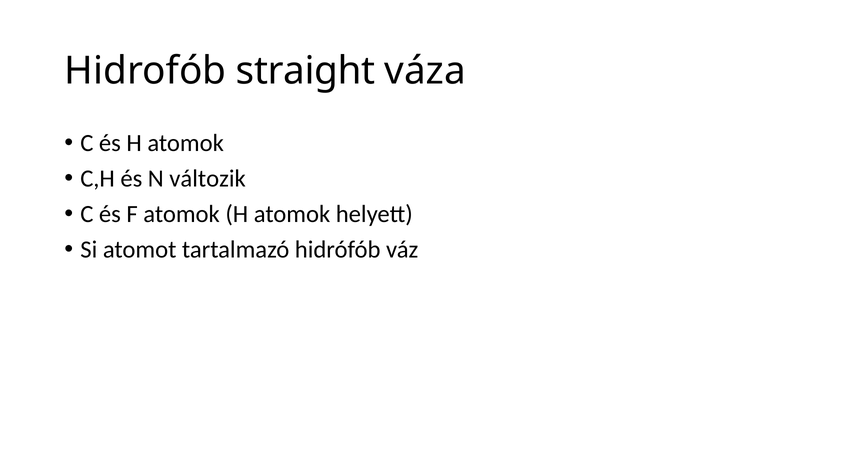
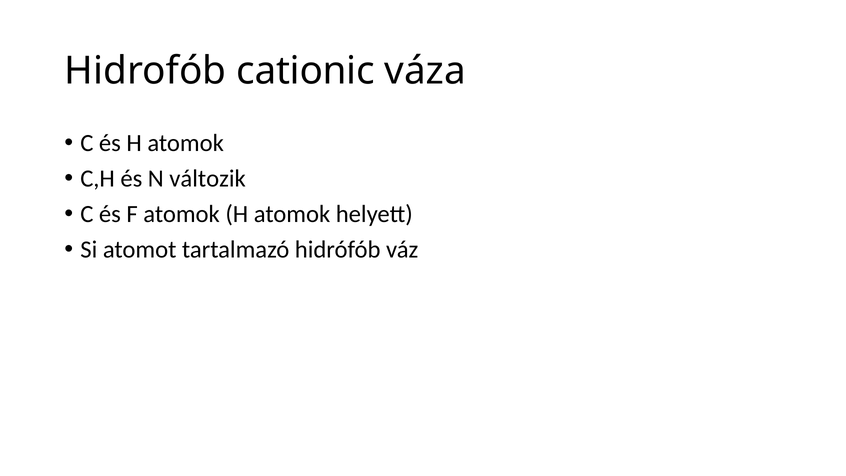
straight: straight -> cationic
